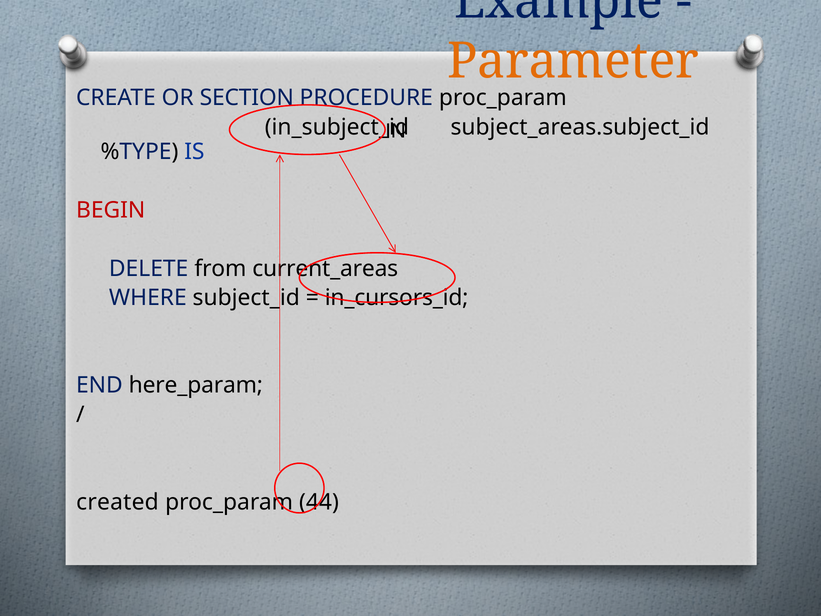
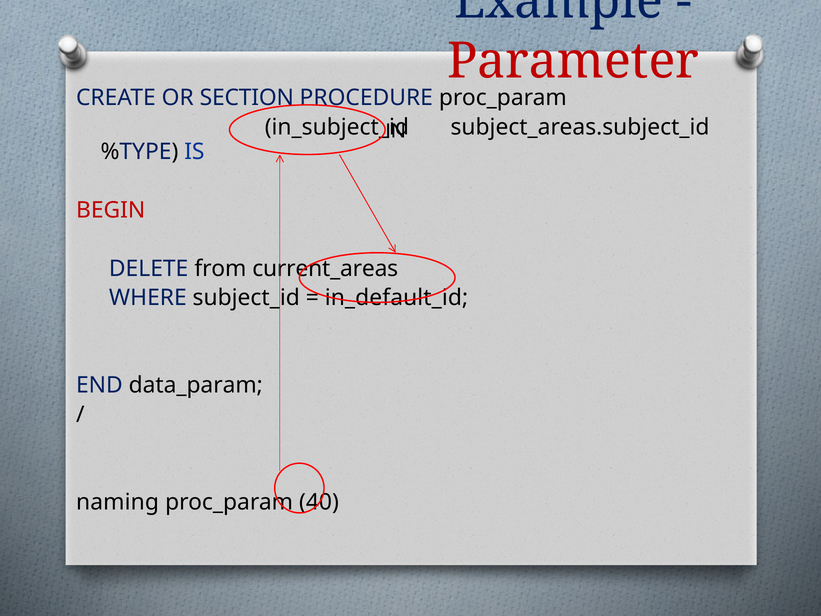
Parameter colour: orange -> red
in_cursors_id: in_cursors_id -> in_default_id
here_param: here_param -> data_param
created: created -> naming
44: 44 -> 40
